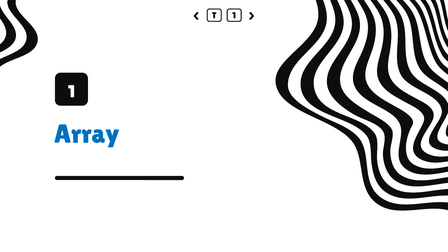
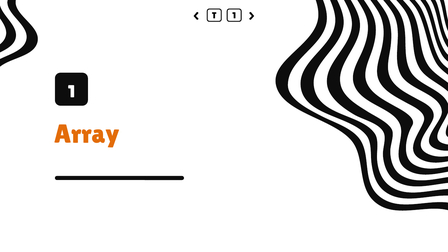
Array colour: blue -> orange
